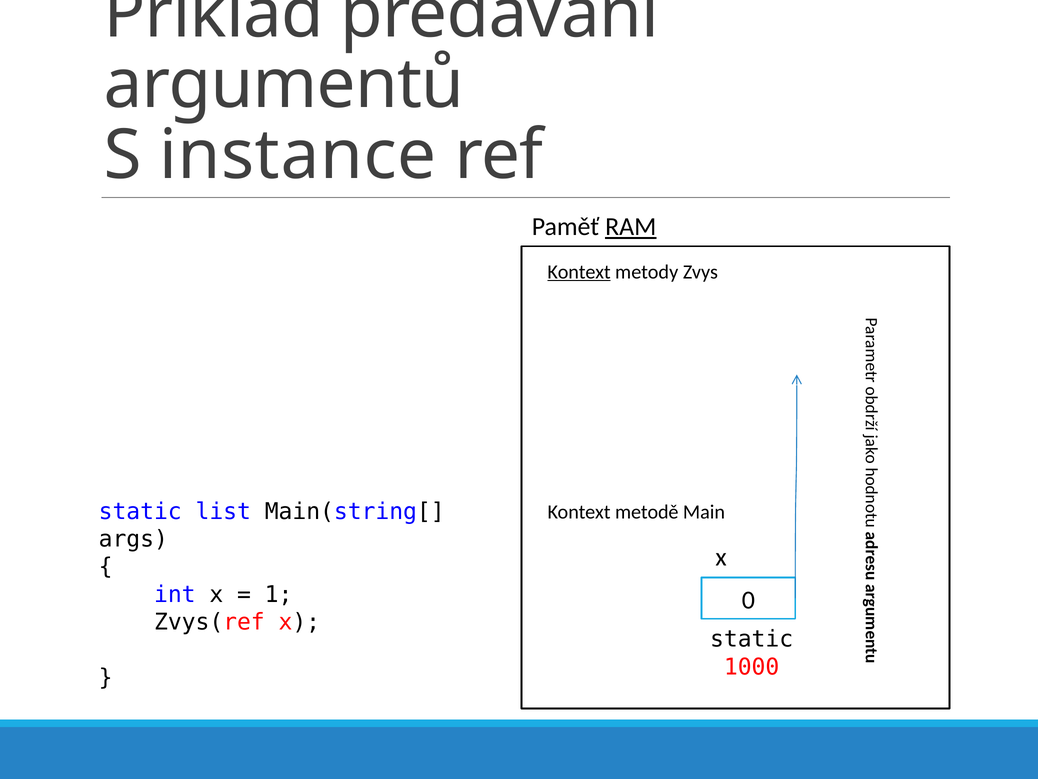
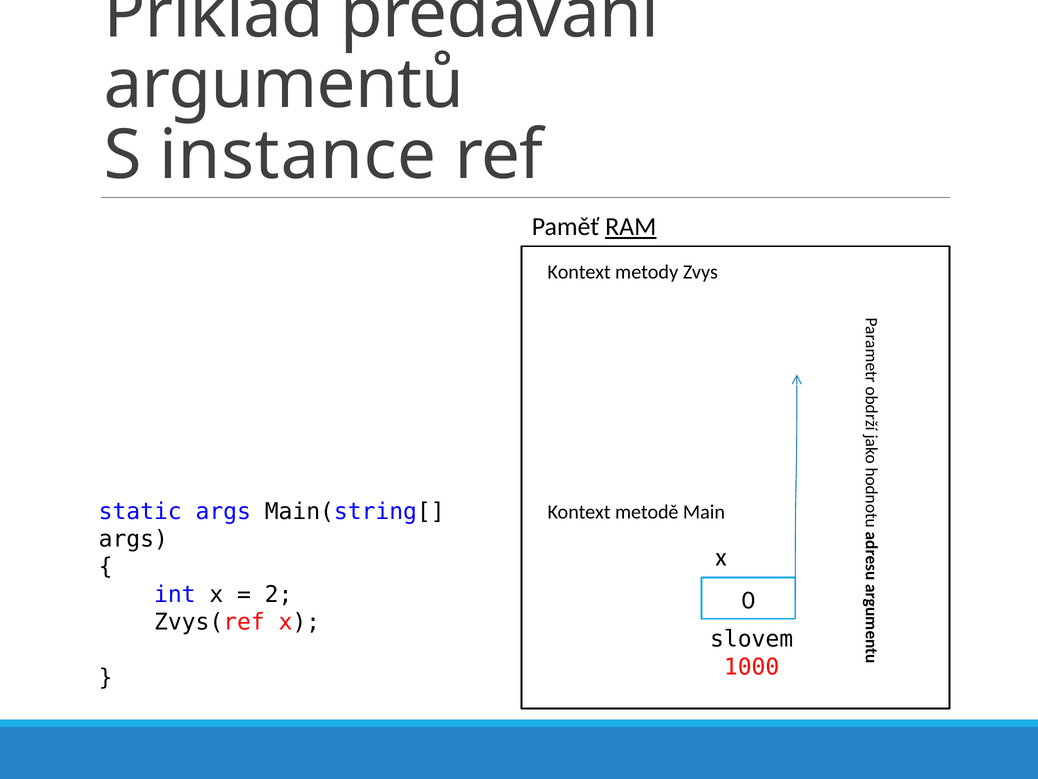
Kontext at (579, 272) underline: present -> none
static list: list -> args
1: 1 -> 2
static at (752, 639): static -> slovem
